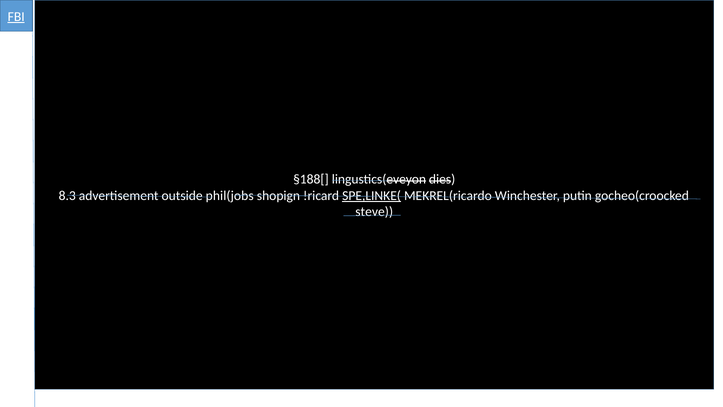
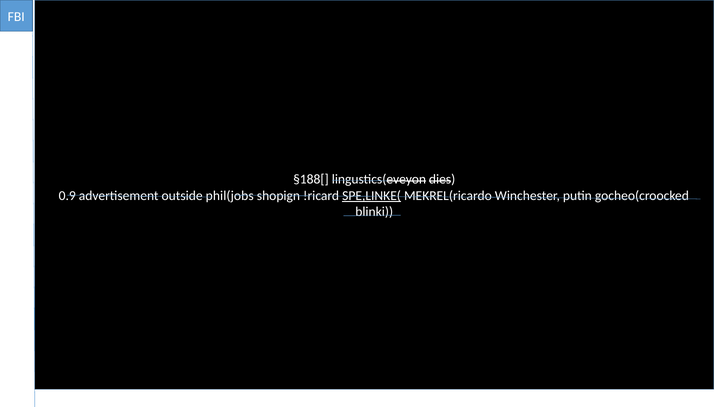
FBI underline: present -> none
8.3: 8.3 -> 0.9
steve: steve -> blinki
